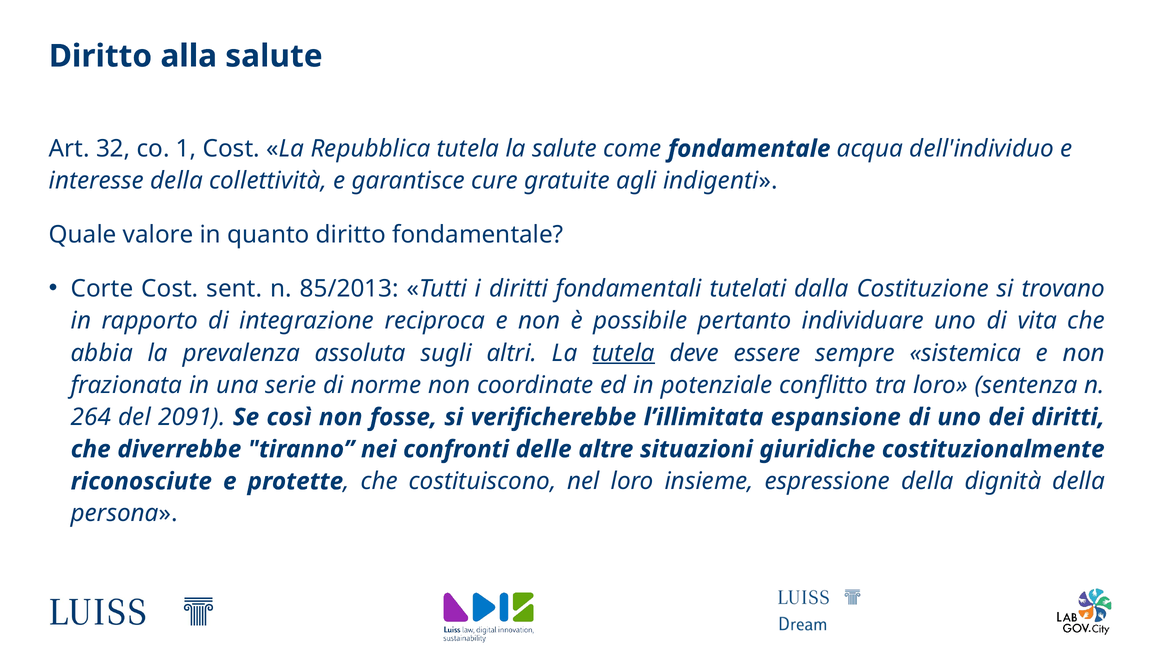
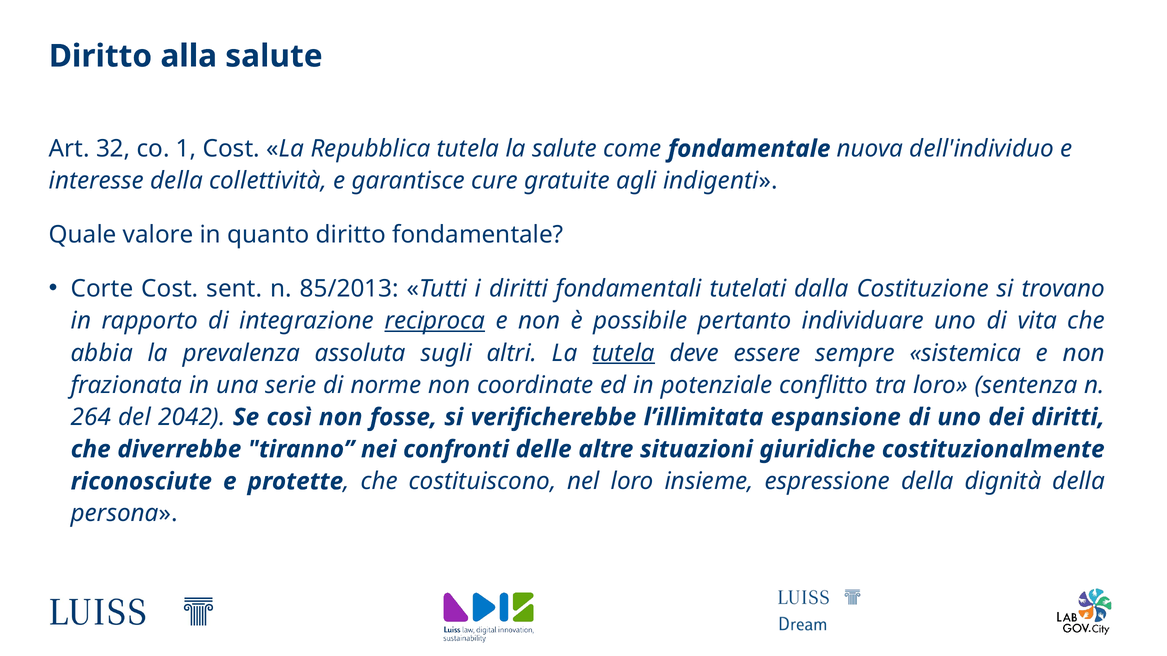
acqua: acqua -> nuova
reciproca underline: none -> present
2091: 2091 -> 2042
